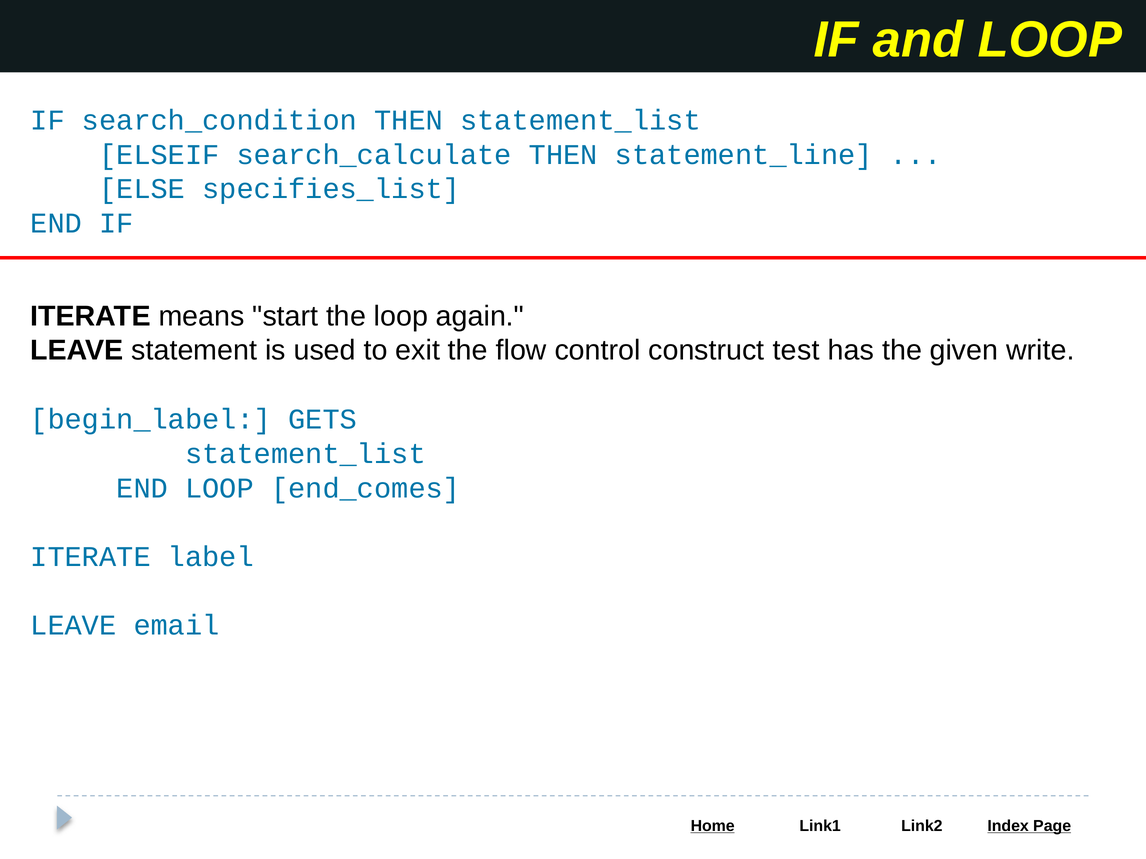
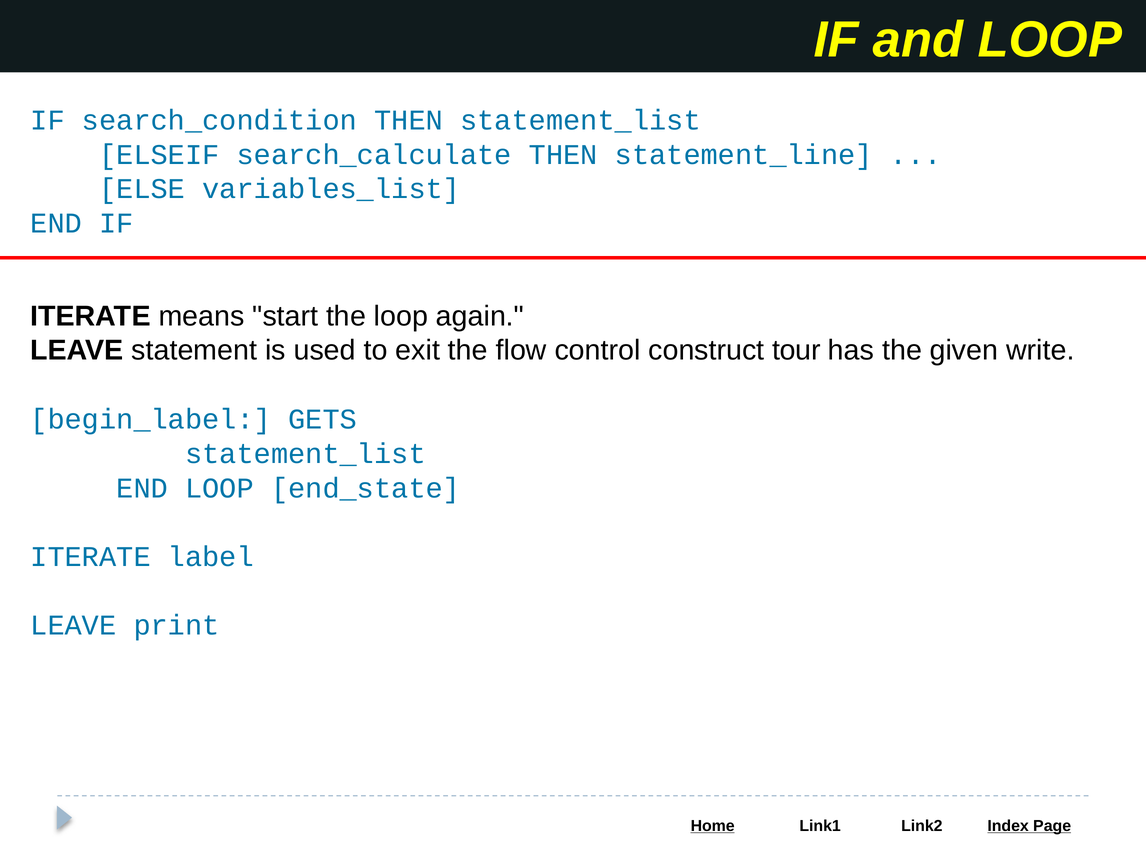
specifies_list: specifies_list -> variables_list
test: test -> tour
end_comes: end_comes -> end_state
email: email -> print
